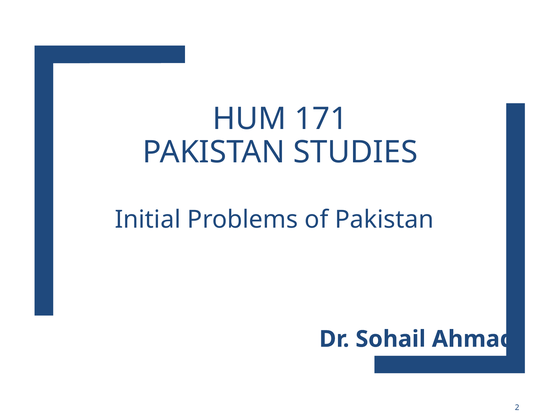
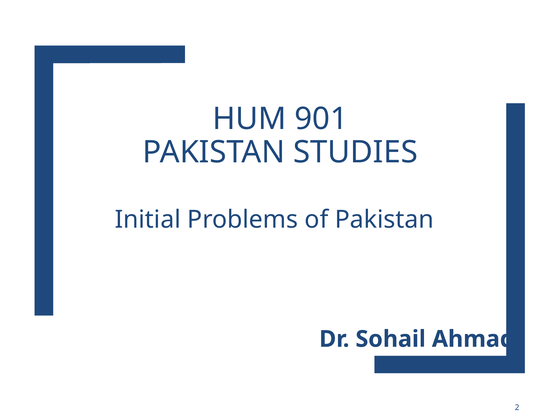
171: 171 -> 901
